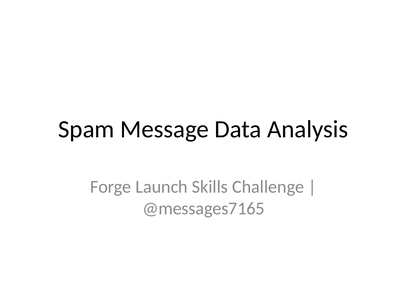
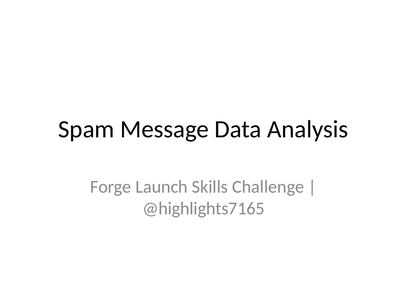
@messages7165: @messages7165 -> @highlights7165
